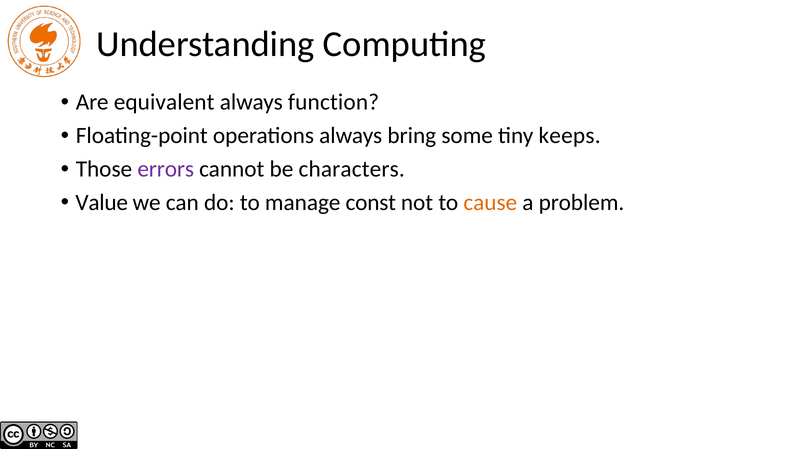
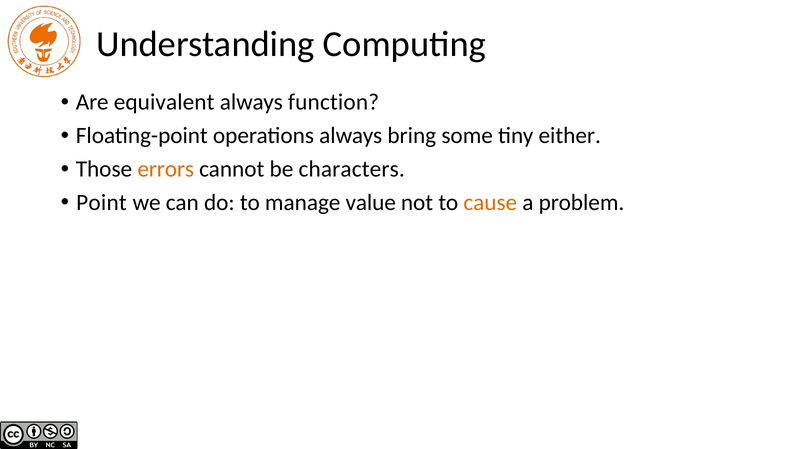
keeps: keeps -> either
errors colour: purple -> orange
Value: Value -> Point
const: const -> value
